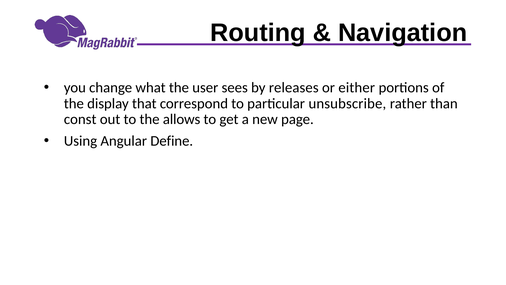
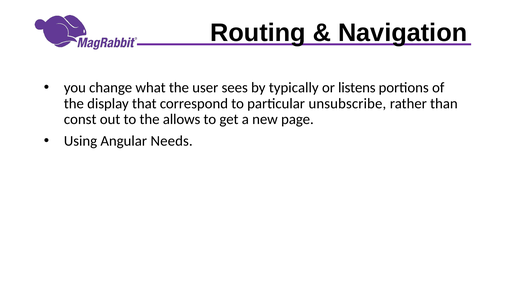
releases: releases -> typically
either: either -> listens
Define: Define -> Needs
